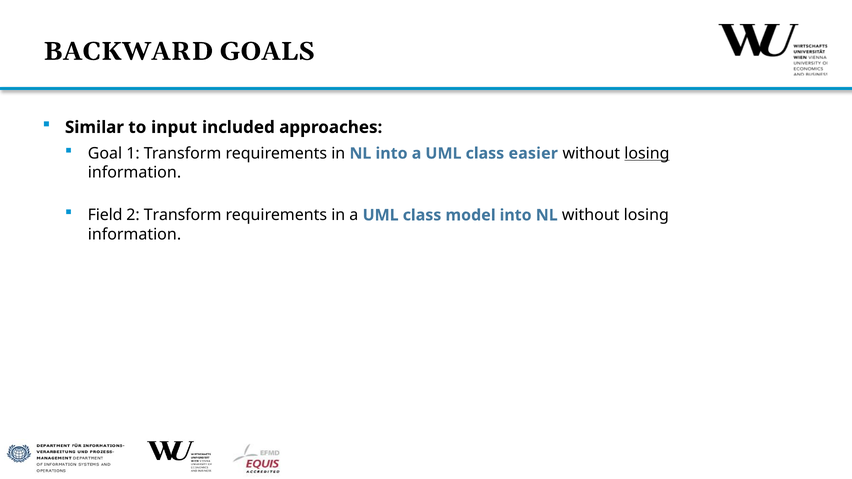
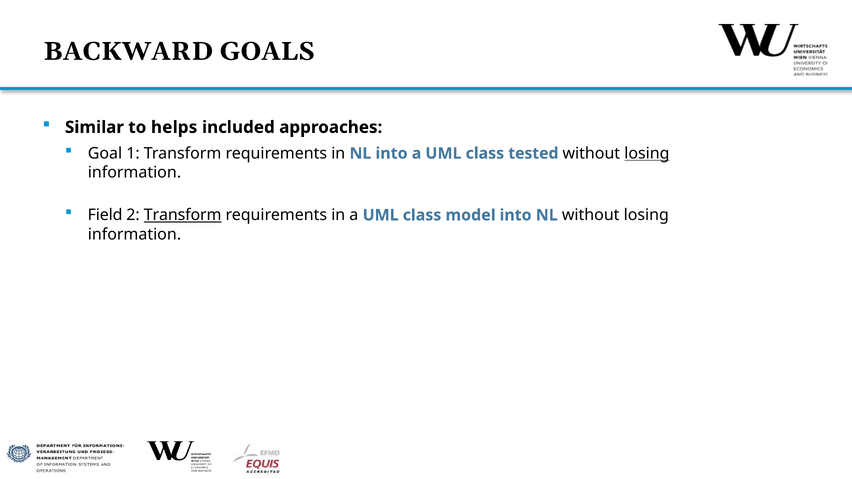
input: input -> helps
easier: easier -> tested
Transform at (183, 215) underline: none -> present
